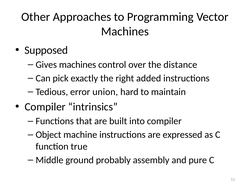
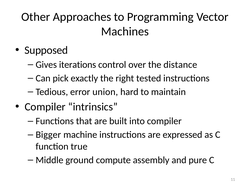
Gives machines: machines -> iterations
added: added -> tested
Object: Object -> Bigger
probably: probably -> compute
